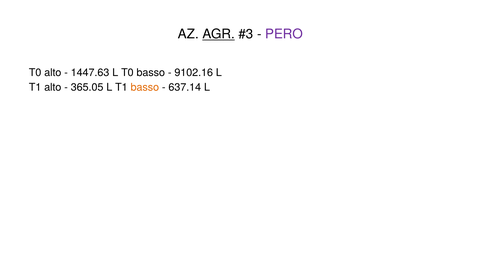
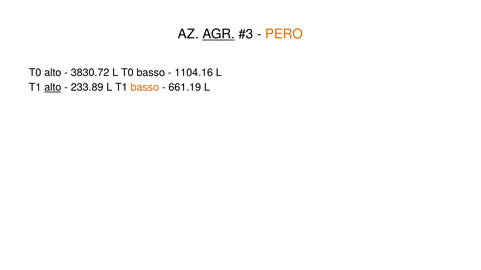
PERO colour: purple -> orange
1447.63: 1447.63 -> 3830.72
9102.16: 9102.16 -> 1104.16
alto at (53, 88) underline: none -> present
365.05: 365.05 -> 233.89
637.14: 637.14 -> 661.19
